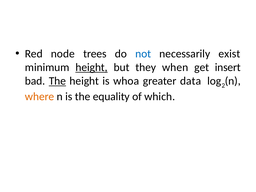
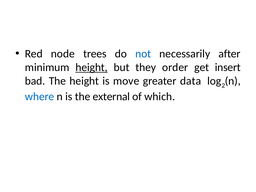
exist: exist -> after
when: when -> order
The at (57, 81) underline: present -> none
whoa: whoa -> move
where colour: orange -> blue
equality: equality -> external
